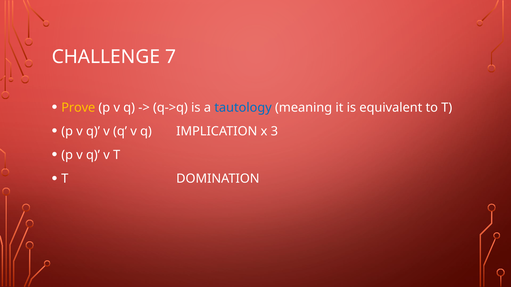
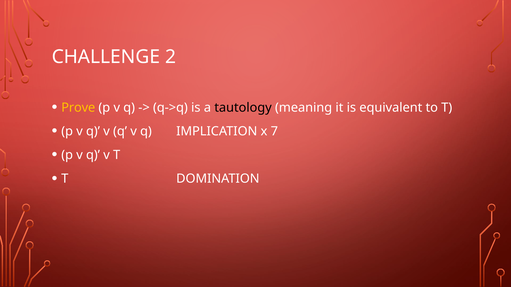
7: 7 -> 2
tautology colour: blue -> black
3: 3 -> 7
